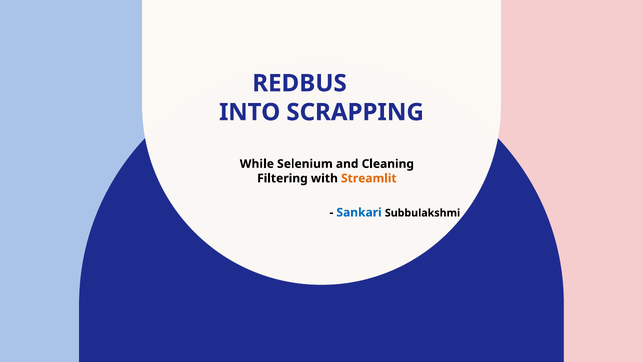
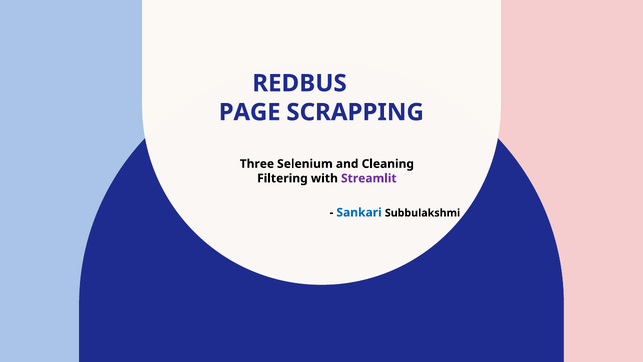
INTO: INTO -> PAGE
While: While -> Three
Streamlit colour: orange -> purple
